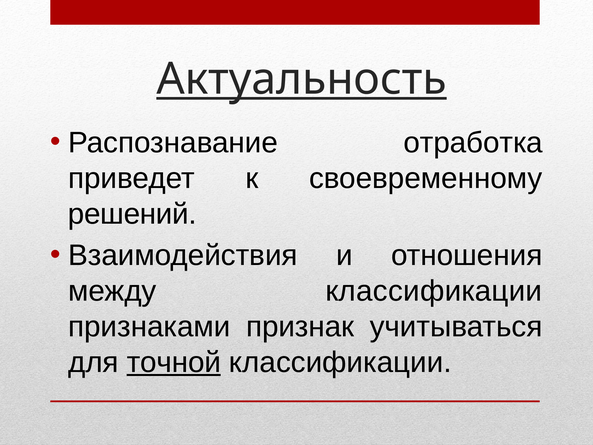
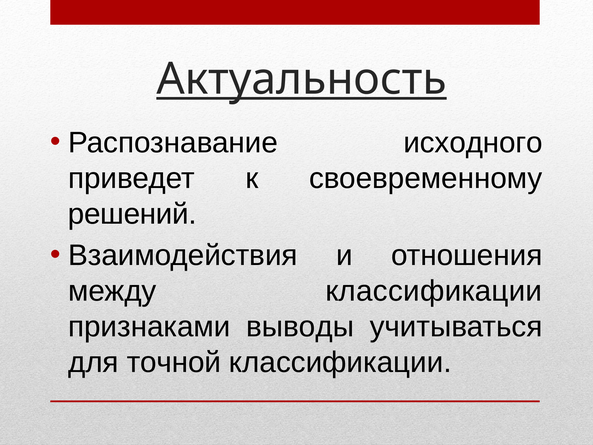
отработка: отработка -> исходного
признак: признак -> выводы
точной underline: present -> none
